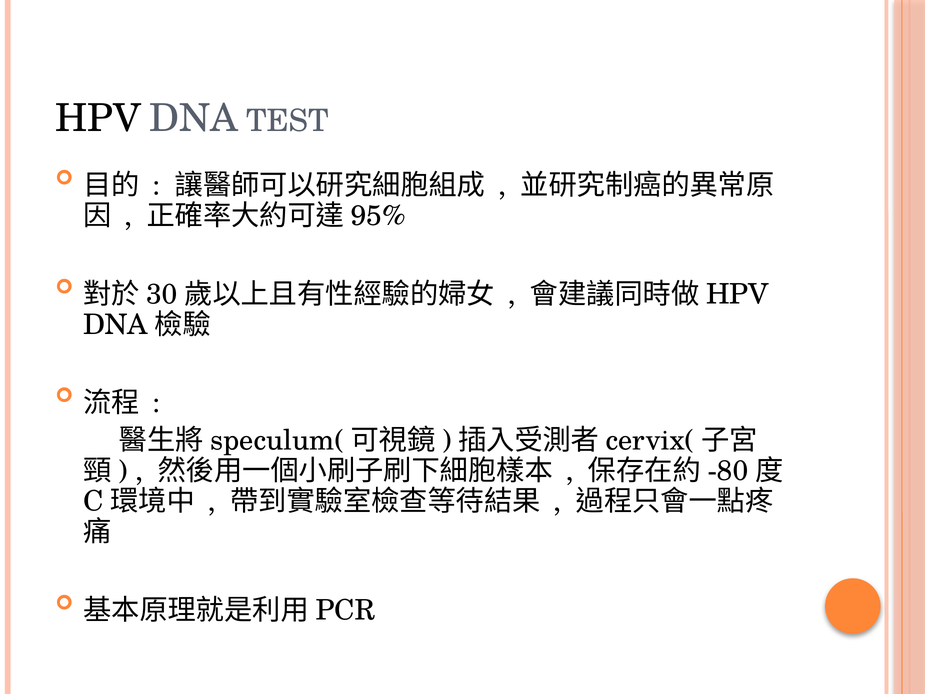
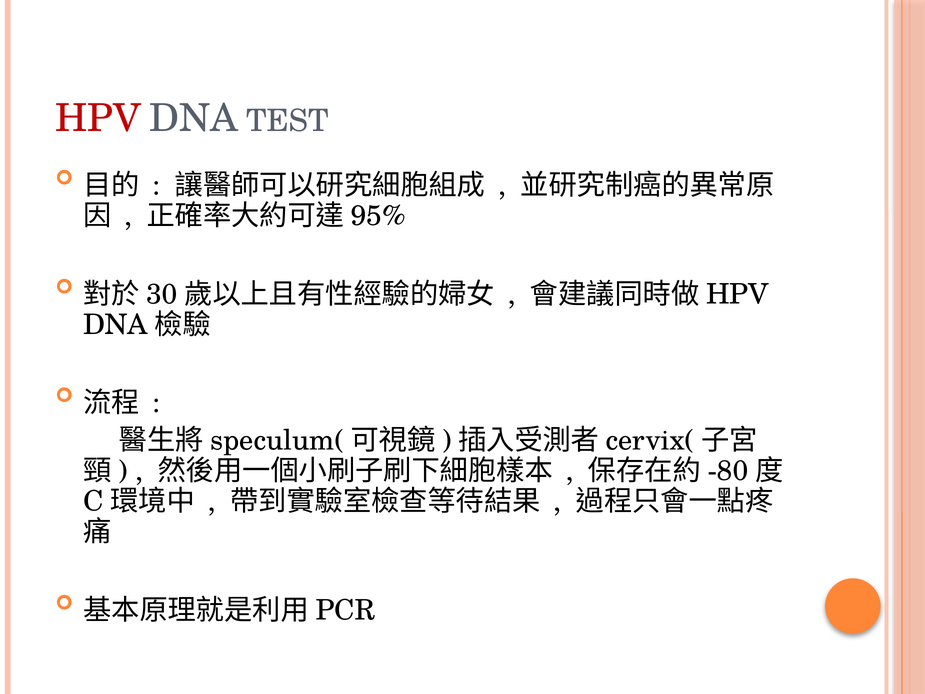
HPV colour: black -> red
